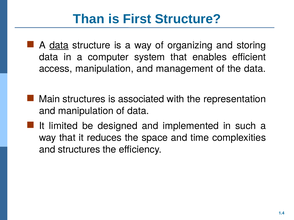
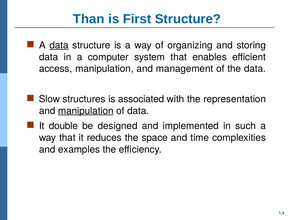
Main: Main -> Slow
manipulation at (86, 111) underline: none -> present
limited: limited -> double
and structures: structures -> examples
